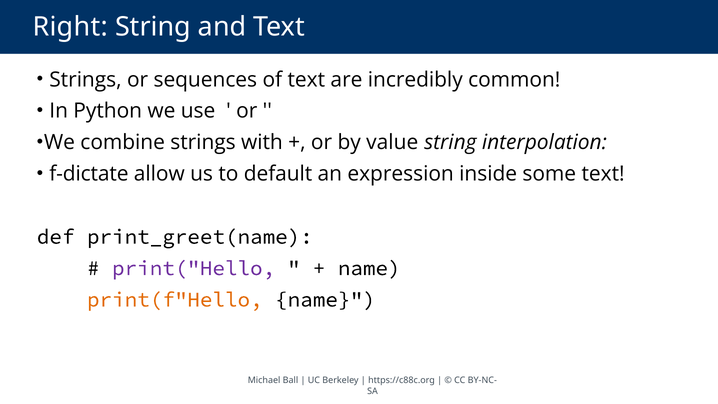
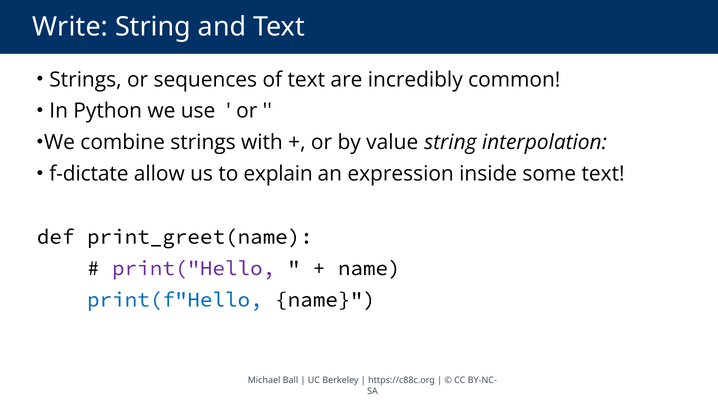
Right: Right -> Write
default: default -> explain
print(f"Hello colour: orange -> blue
